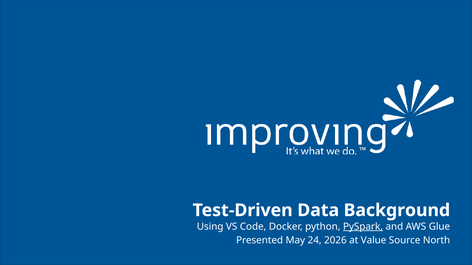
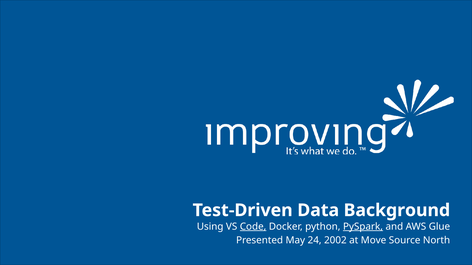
Code underline: none -> present
2026: 2026 -> 2002
Value: Value -> Move
